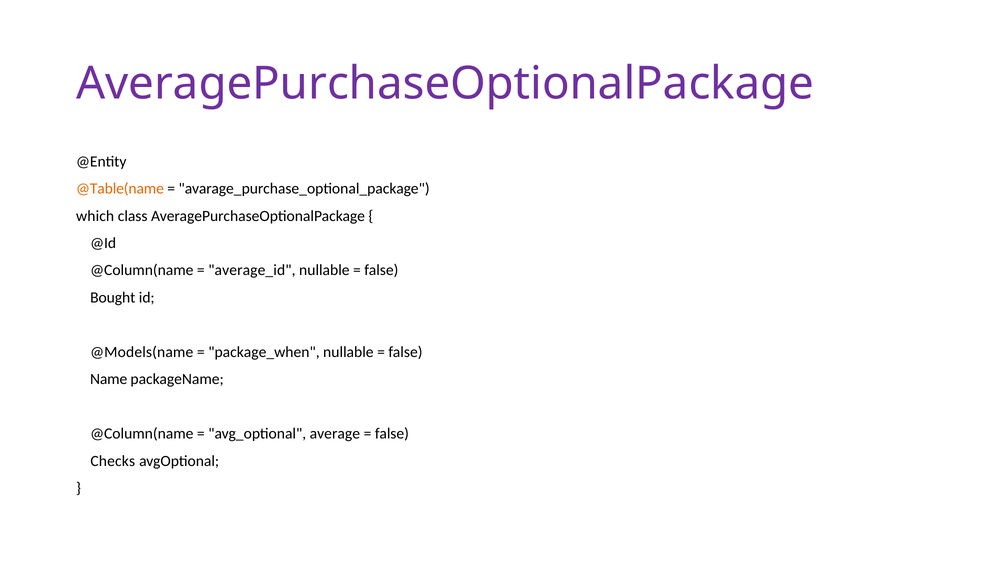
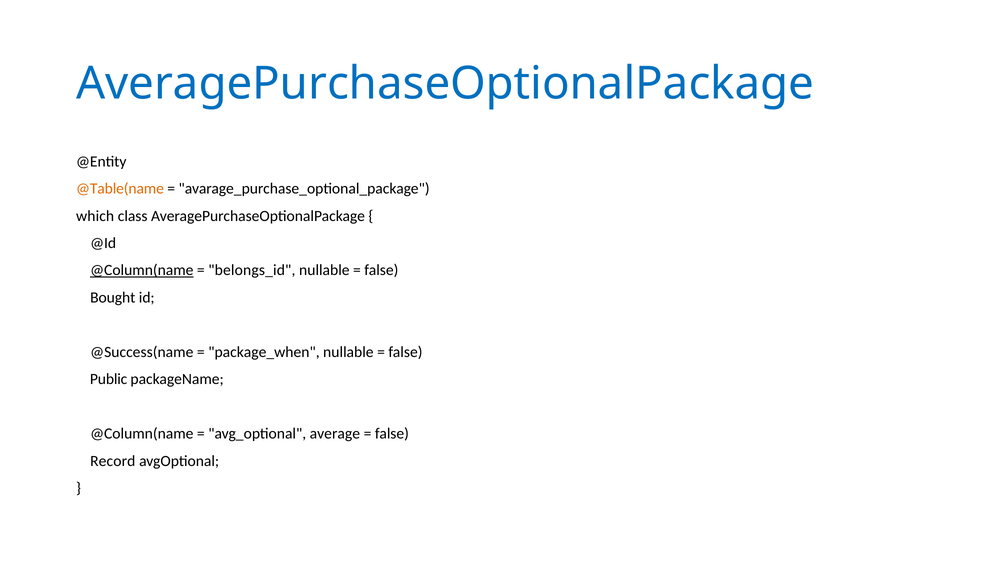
AveragePurchaseOptionalPackage at (445, 84) colour: purple -> blue
@Column(name at (142, 271) underline: none -> present
average_id: average_id -> belongs_id
@Models(name: @Models(name -> @Success(name
Name: Name -> Public
Checks: Checks -> Record
